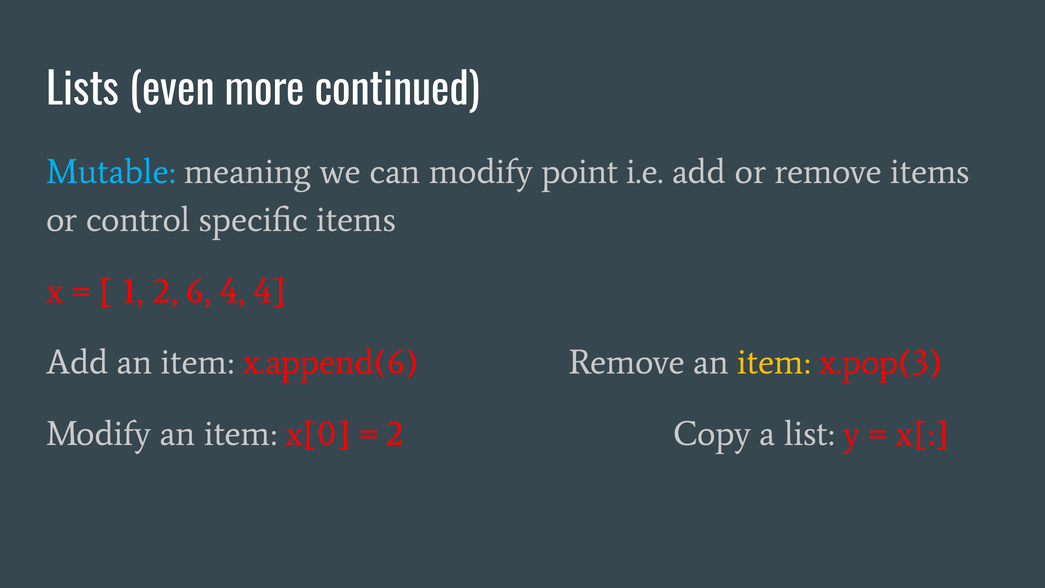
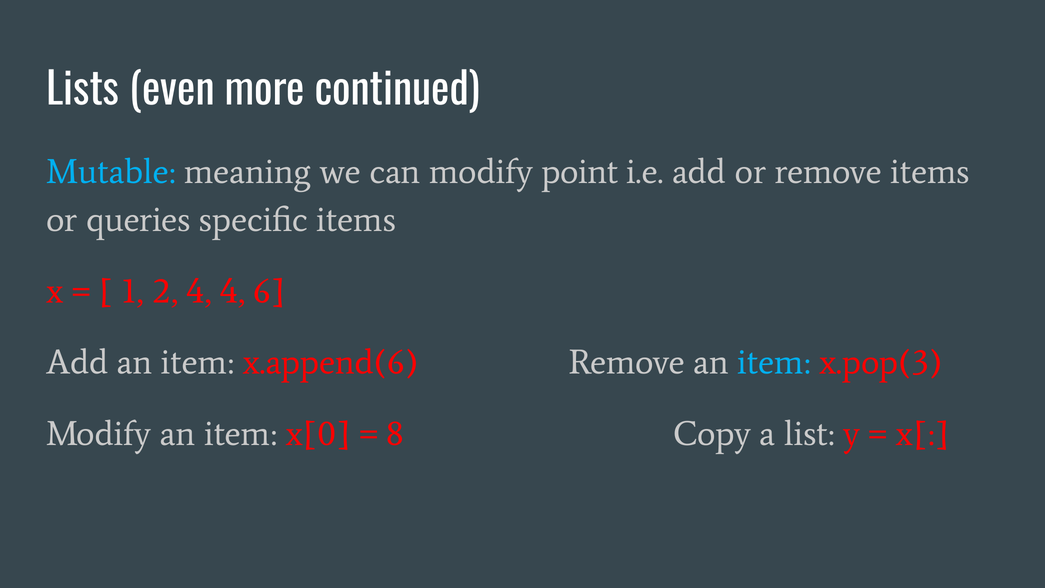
control: control -> queries
2 6: 6 -> 4
4 4: 4 -> 6
item at (774, 362) colour: yellow -> light blue
2 at (395, 434): 2 -> 8
